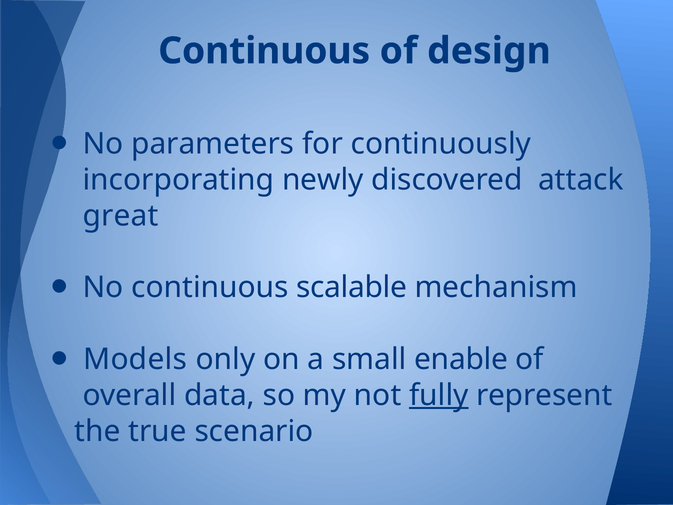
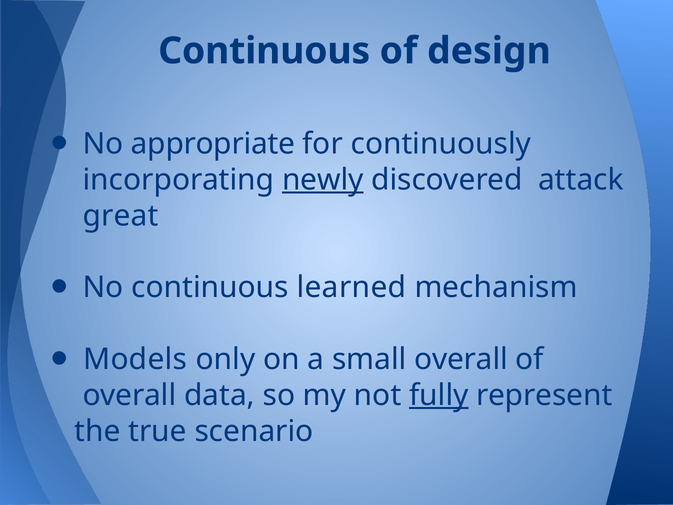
parameters: parameters -> appropriate
newly underline: none -> present
scalable: scalable -> learned
small enable: enable -> overall
